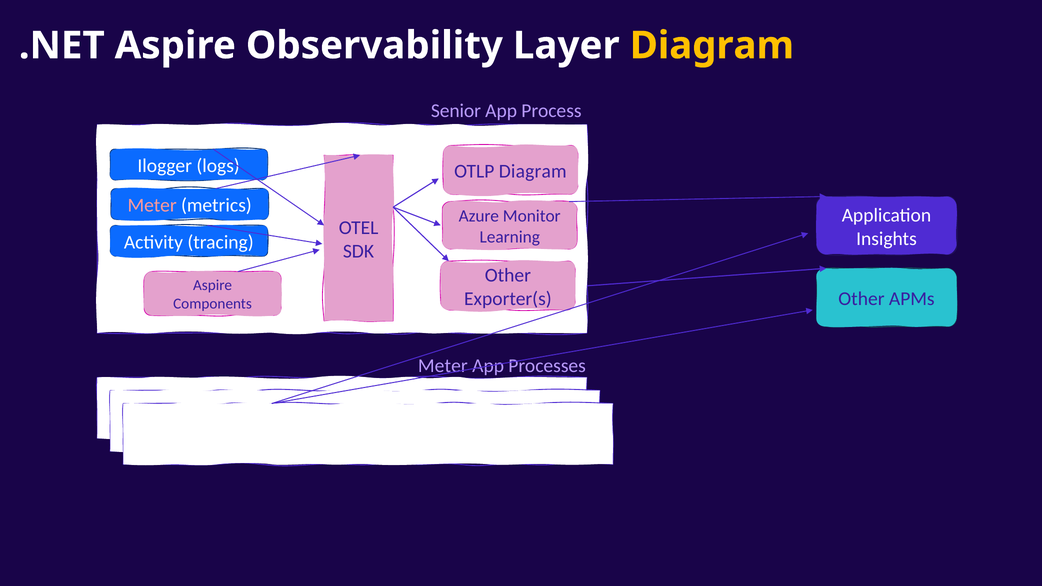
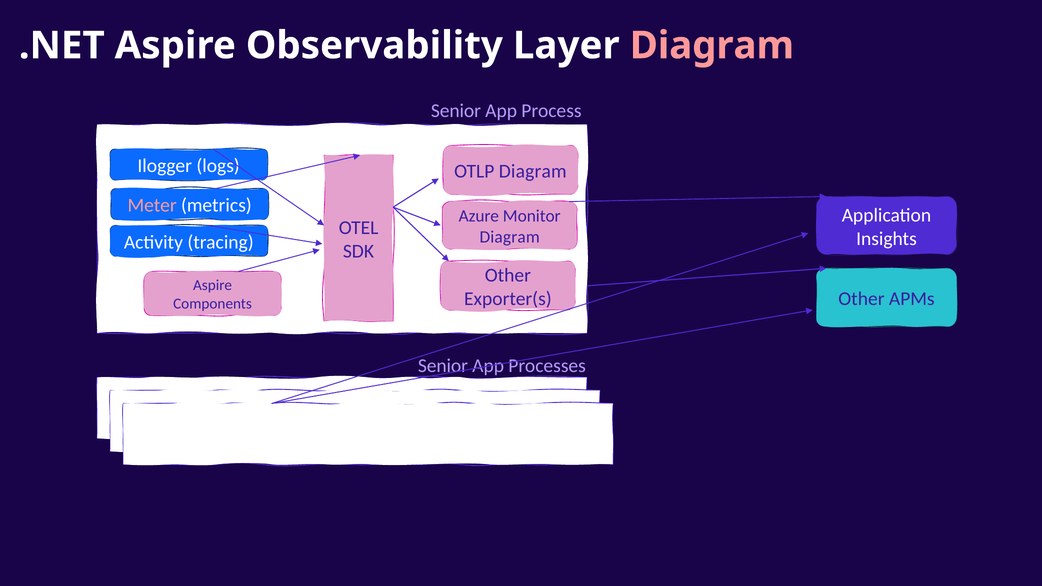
Diagram at (712, 46) colour: yellow -> pink
Learning at (510, 237): Learning -> Diagram
Meter at (443, 366): Meter -> Senior
